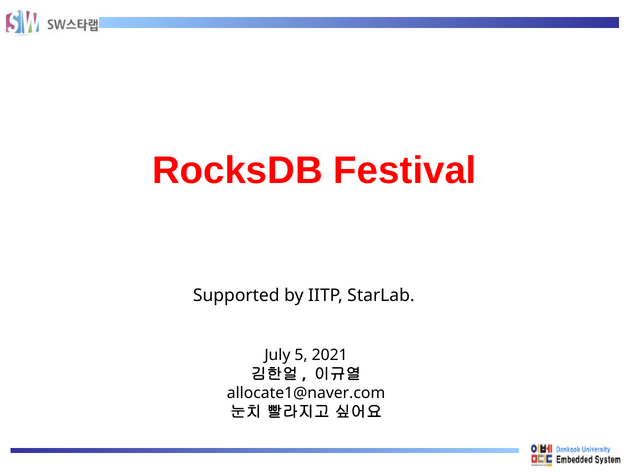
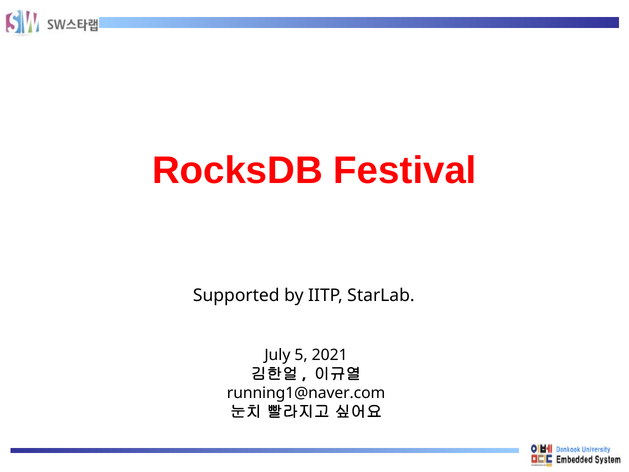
allocate1@naver.com: allocate1@naver.com -> running1@naver.com
